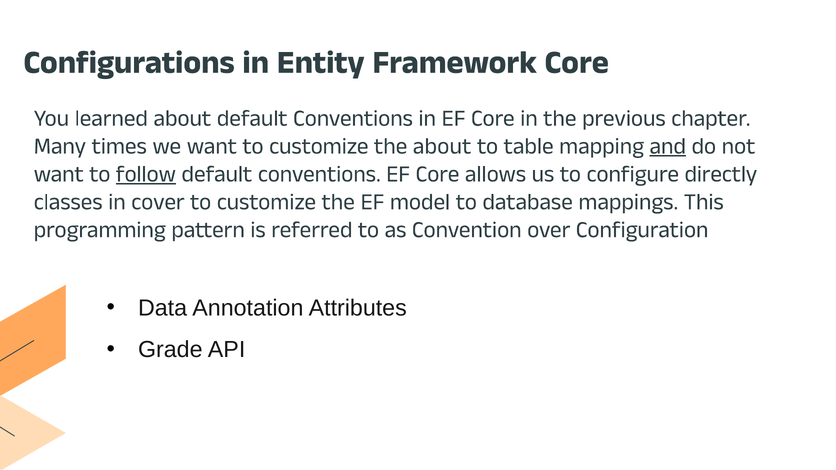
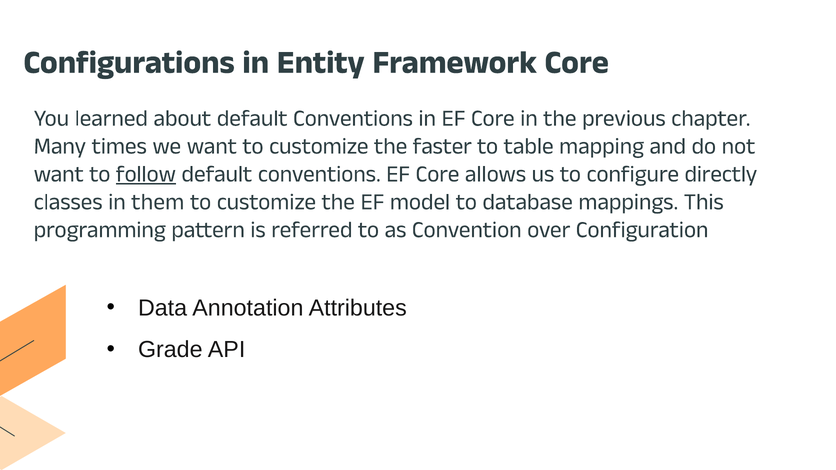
the about: about -> faster
and underline: present -> none
cover: cover -> them
